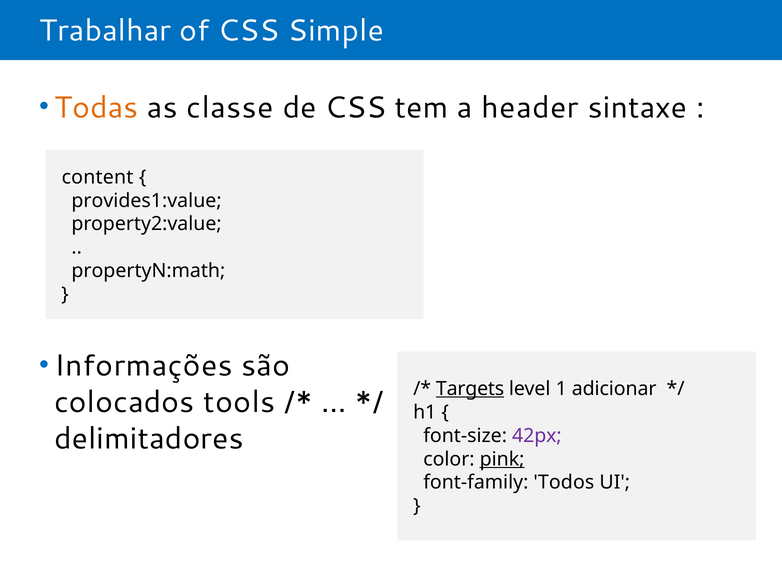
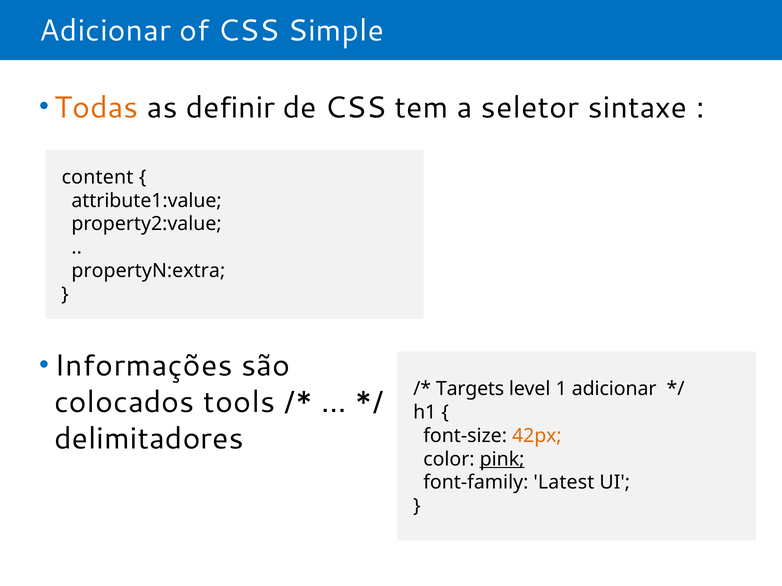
Trabalhar at (105, 31): Trabalhar -> Adicionar
classe: classe -> definir
header: header -> seletor
provides1:value: provides1:value -> attribute1:value
propertyN:math: propertyN:math -> propertyN:extra
Targets underline: present -> none
42px colour: purple -> orange
Todos: Todos -> Latest
